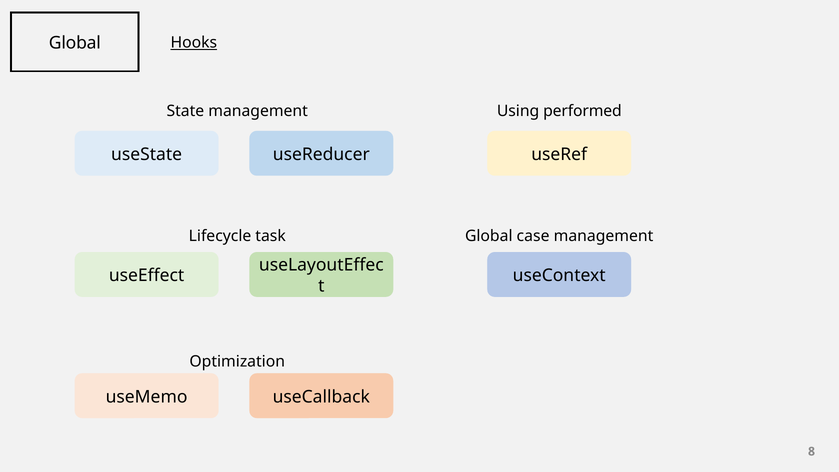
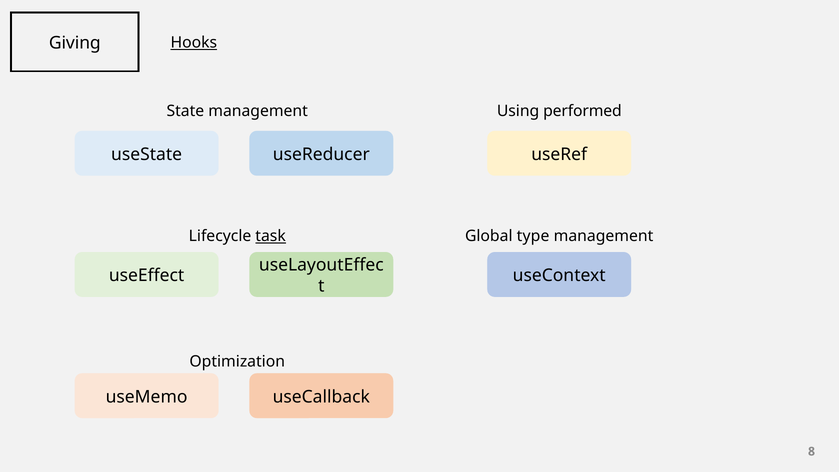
Global at (75, 43): Global -> Giving
task underline: none -> present
case: case -> type
